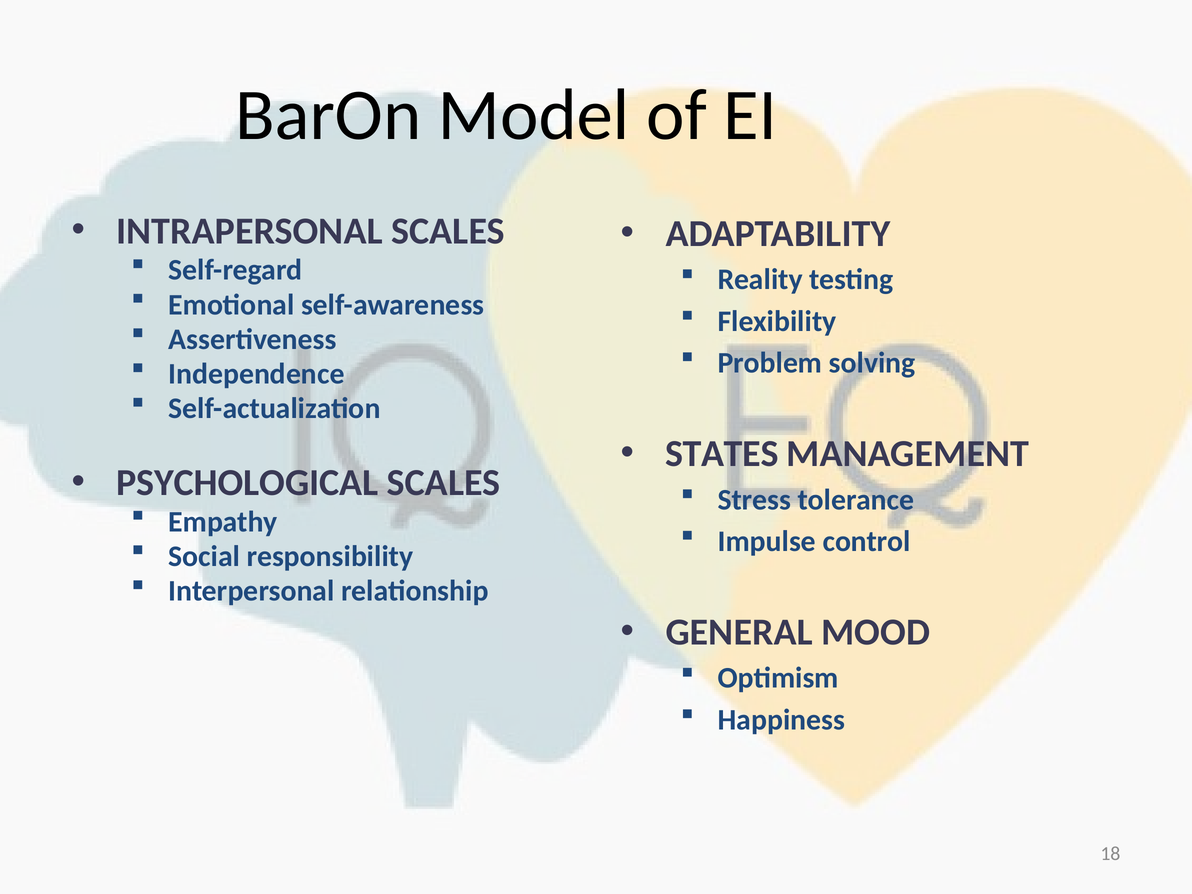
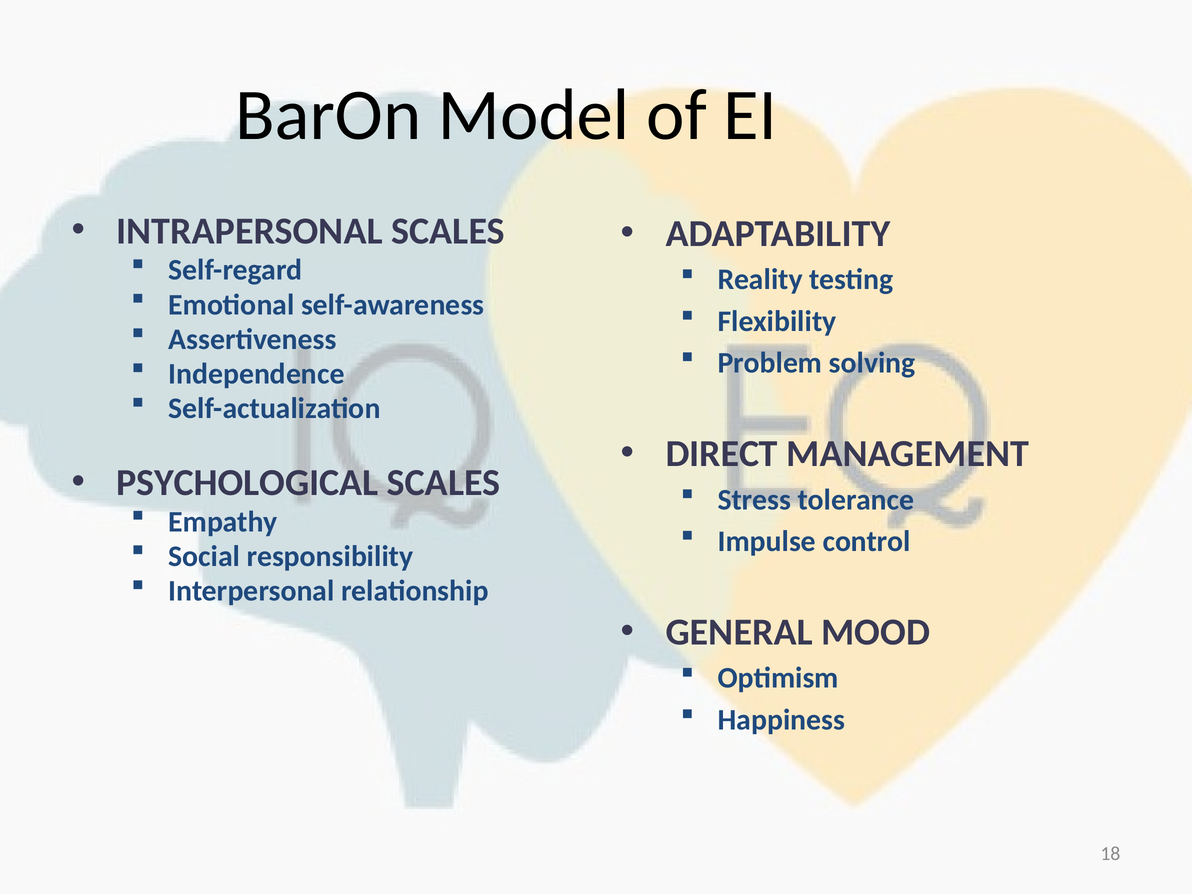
STATES: STATES -> DIRECT
